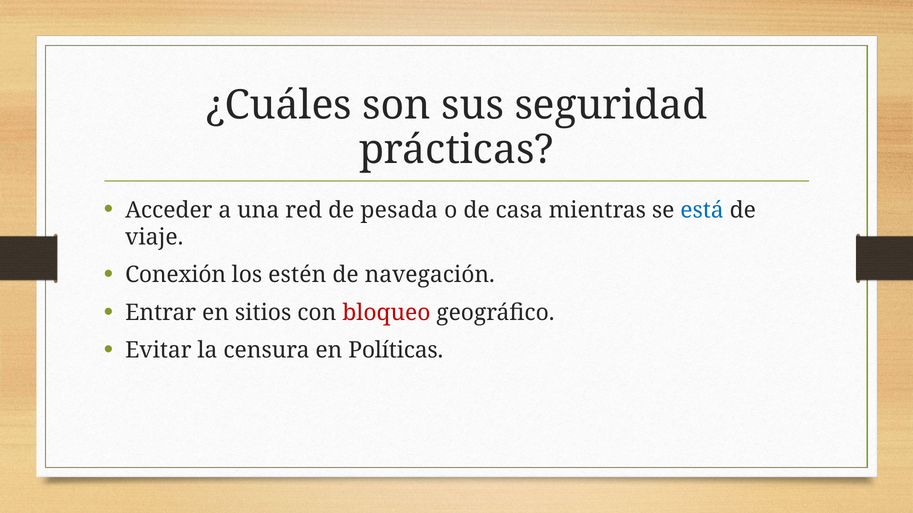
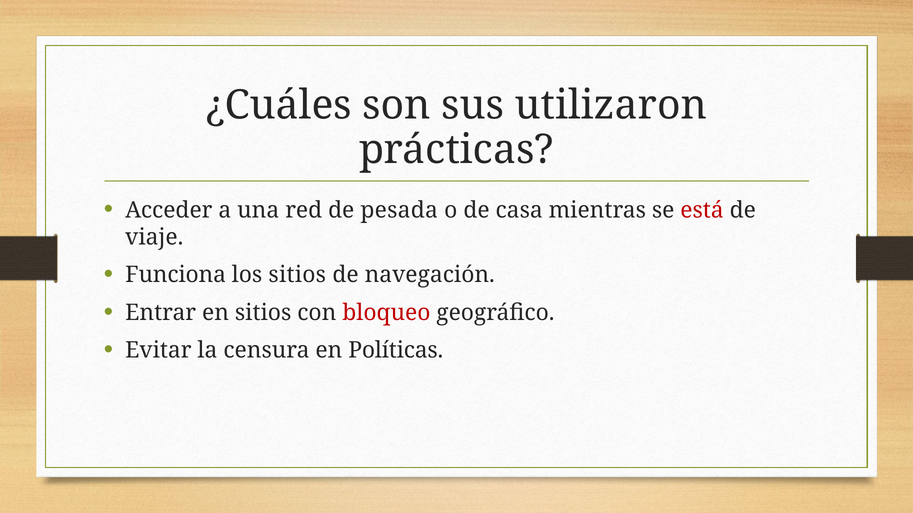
seguridad: seguridad -> utilizaron
está colour: blue -> red
Conexión: Conexión -> Funciona
los estén: estén -> sitios
